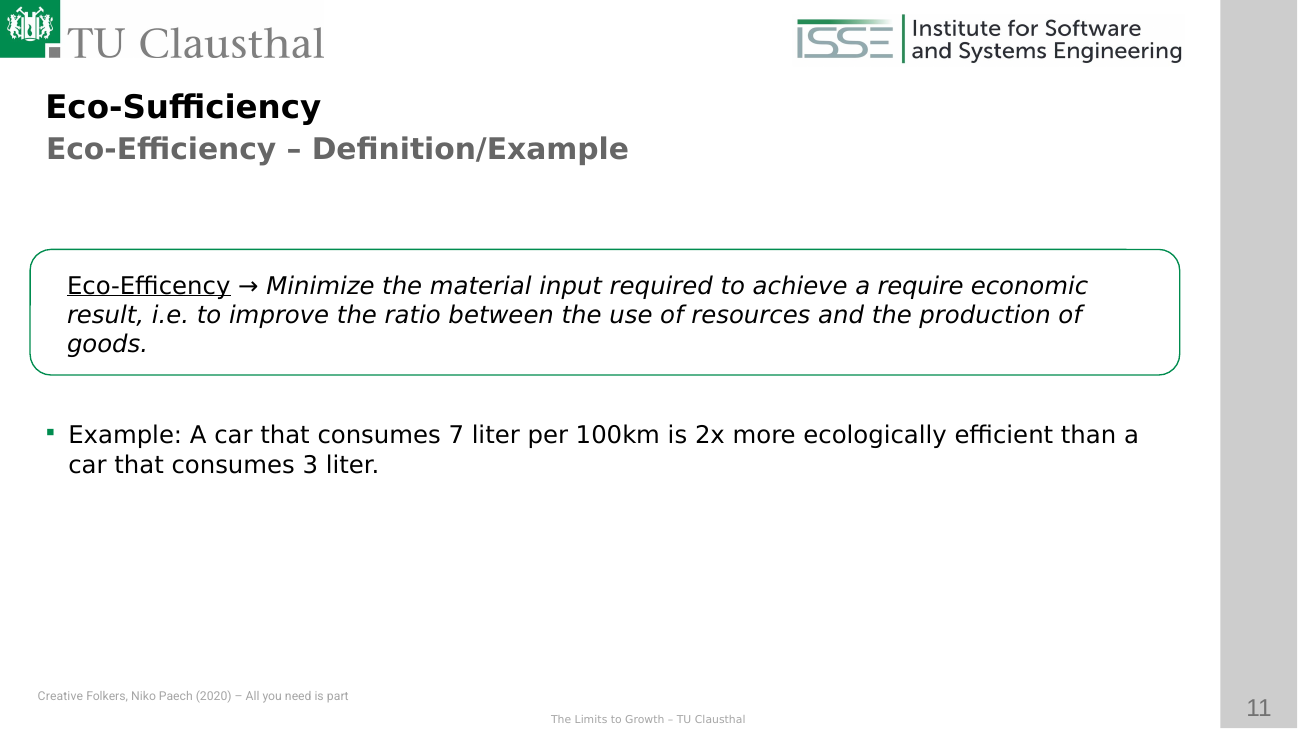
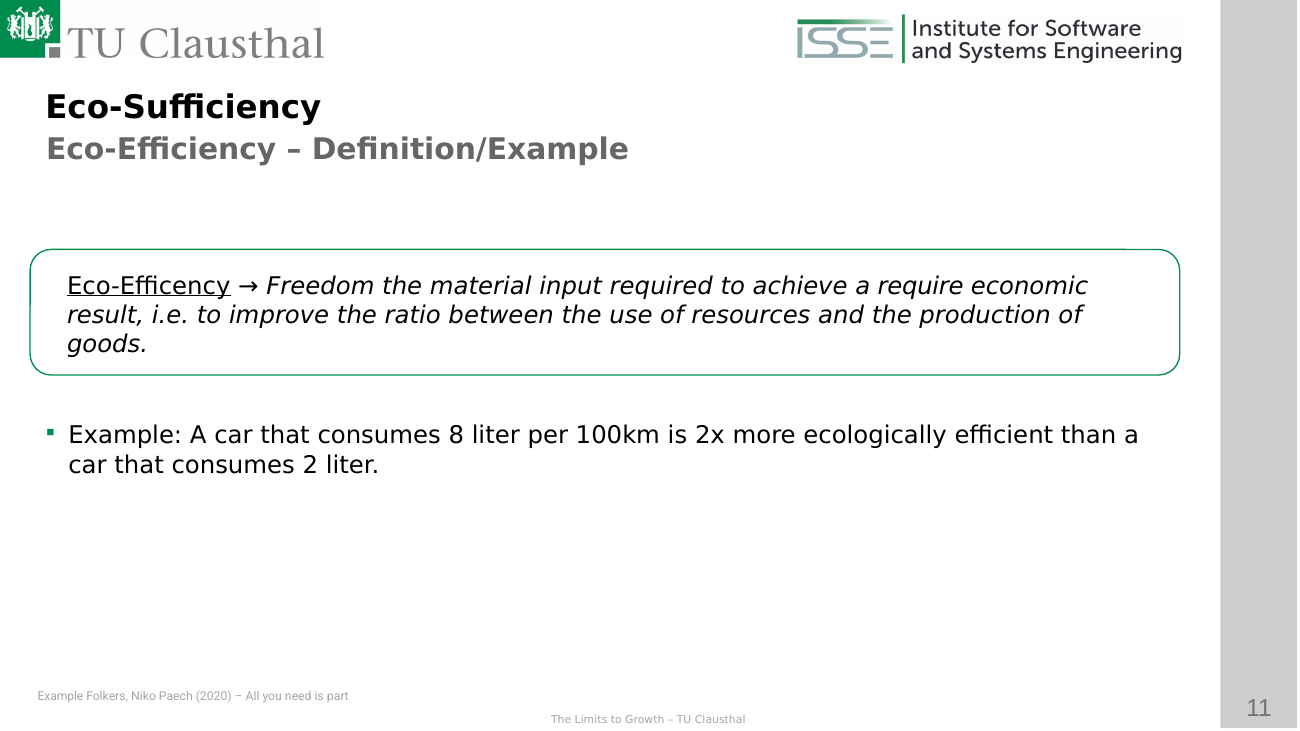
Minimize: Minimize -> Freedom
7: 7 -> 8
3: 3 -> 2
Creative at (60, 697): Creative -> Example
